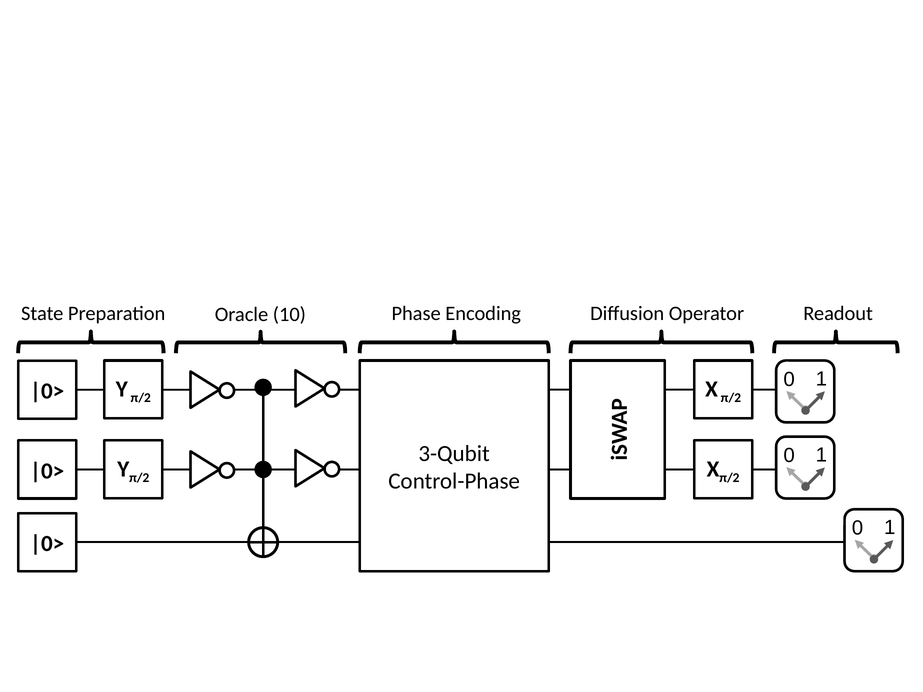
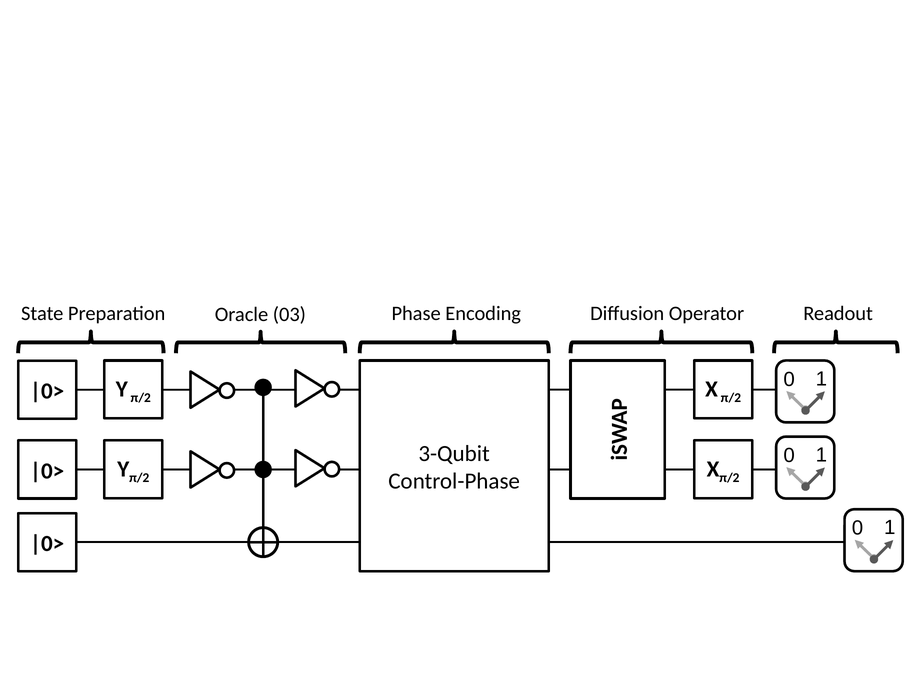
10: 10 -> 03
